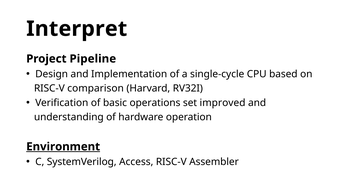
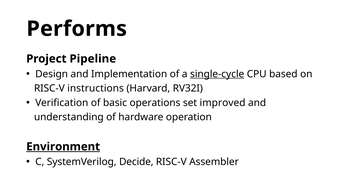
Interpret: Interpret -> Performs
single-cycle underline: none -> present
comparison: comparison -> instructions
Access: Access -> Decide
